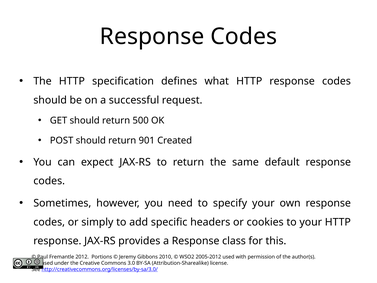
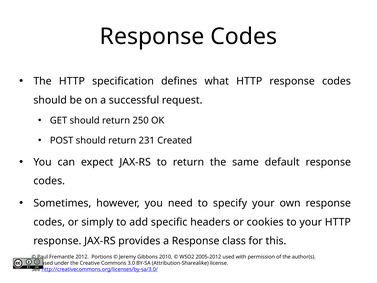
500: 500 -> 250
901: 901 -> 231
